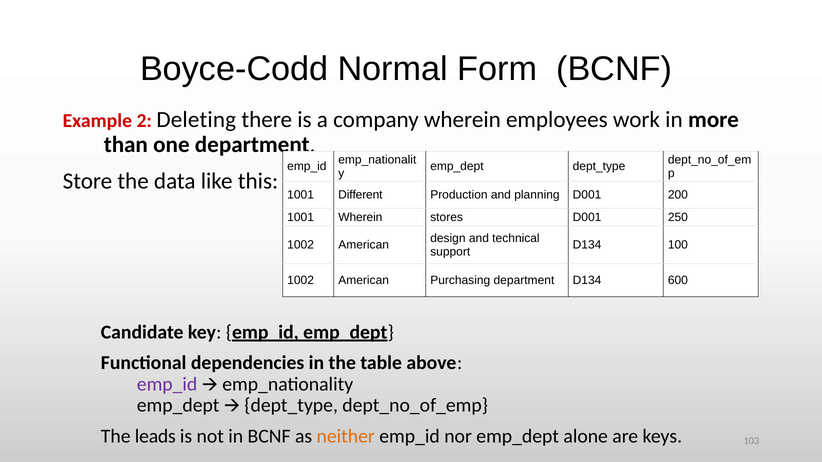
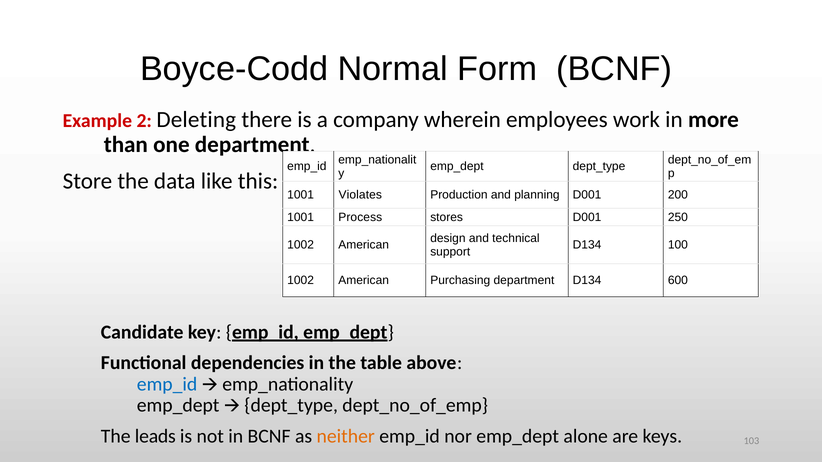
Different: Different -> Violates
1001 Wherein: Wherein -> Process
emp_id at (167, 384) colour: purple -> blue
